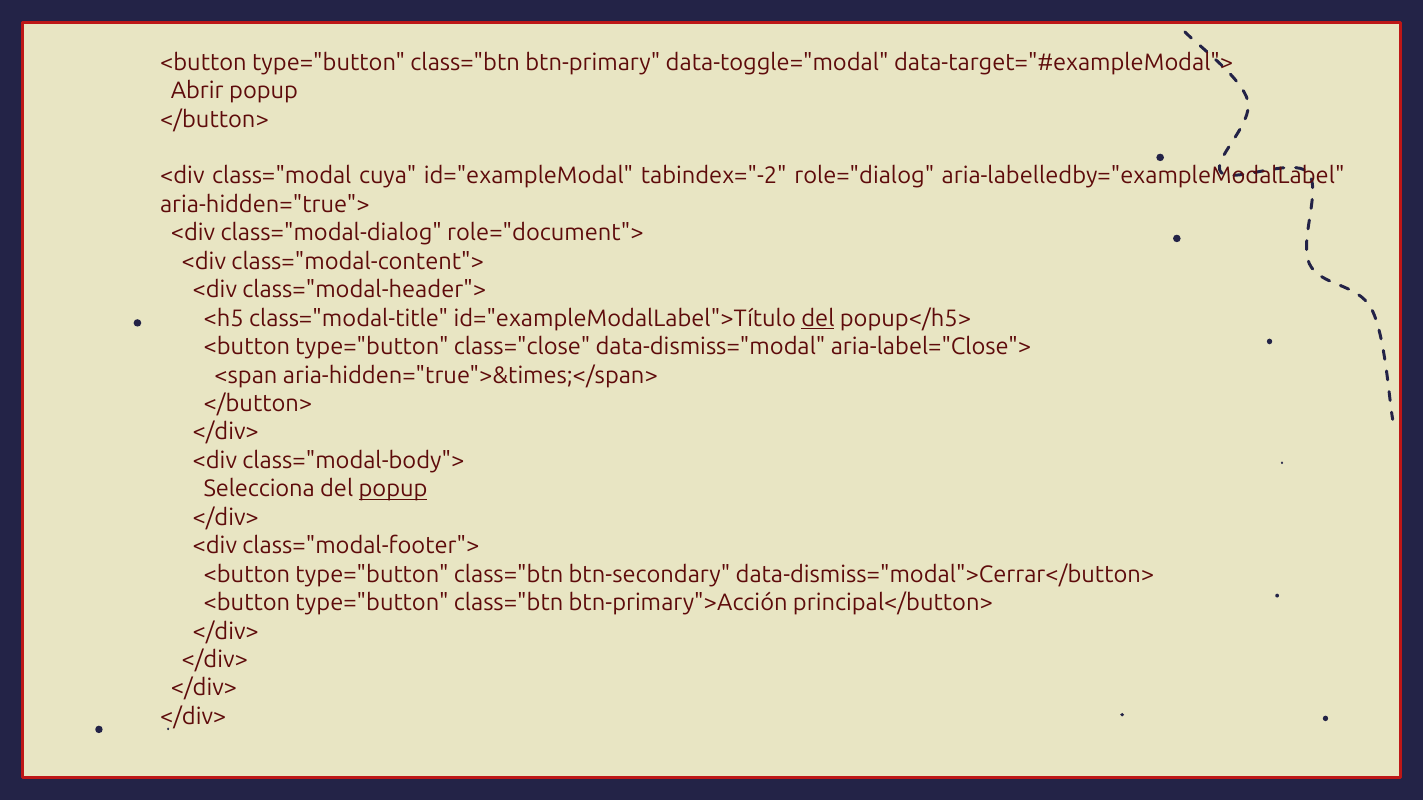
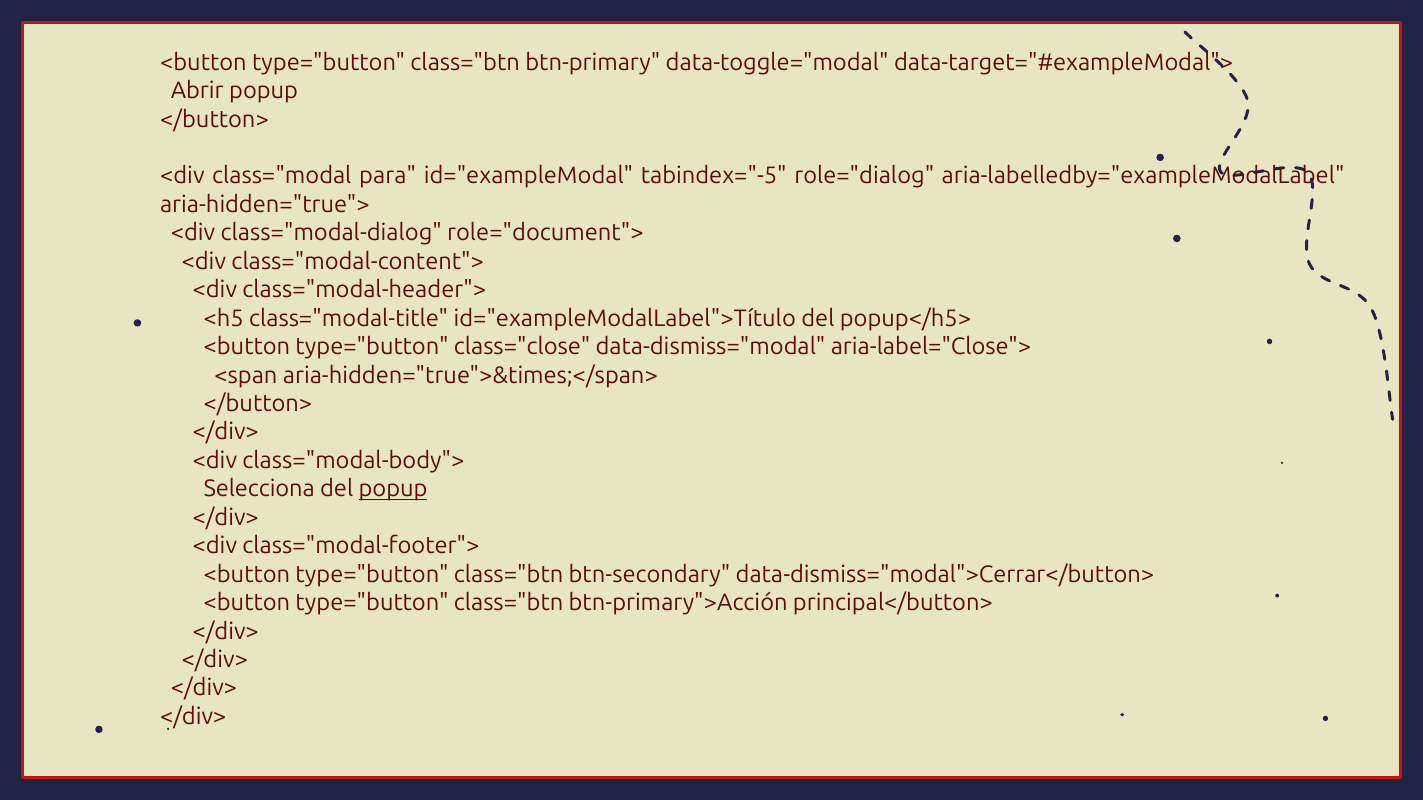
cuya: cuya -> para
tabindex="-2: tabindex="-2 -> tabindex="-5
del at (818, 319) underline: present -> none
